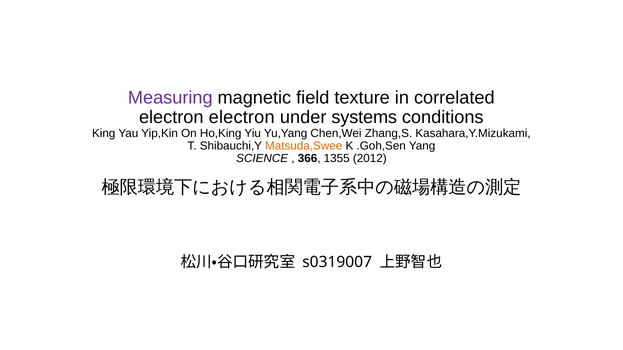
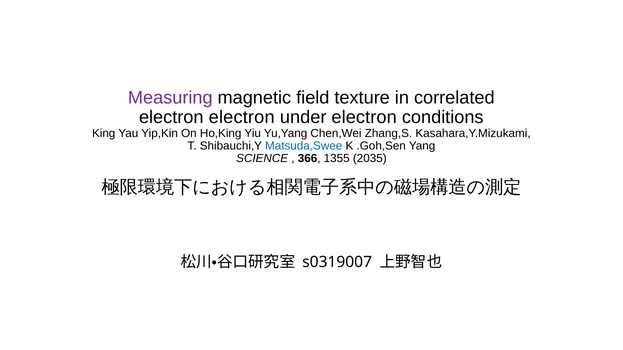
under systems: systems -> electron
Matsuda,Swee colour: orange -> blue
2012: 2012 -> 2035
